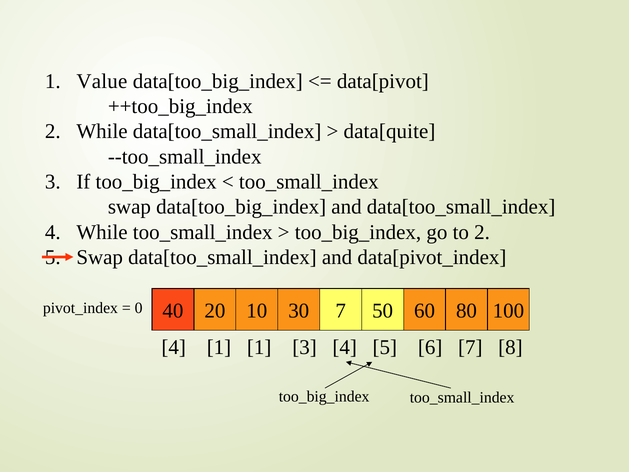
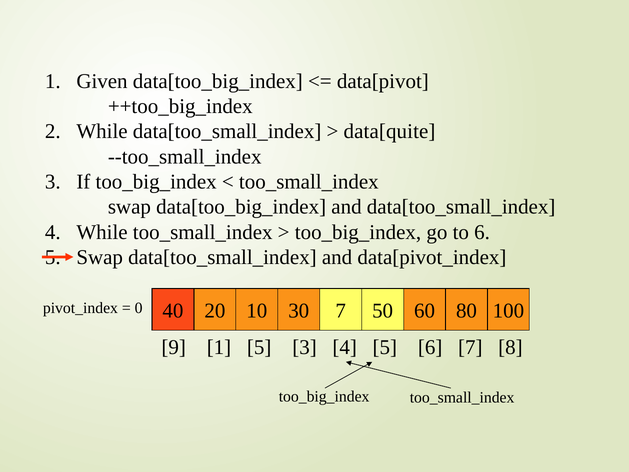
Value: Value -> Given
to 2: 2 -> 6
4 at (174, 347): 4 -> 9
1 1: 1 -> 5
